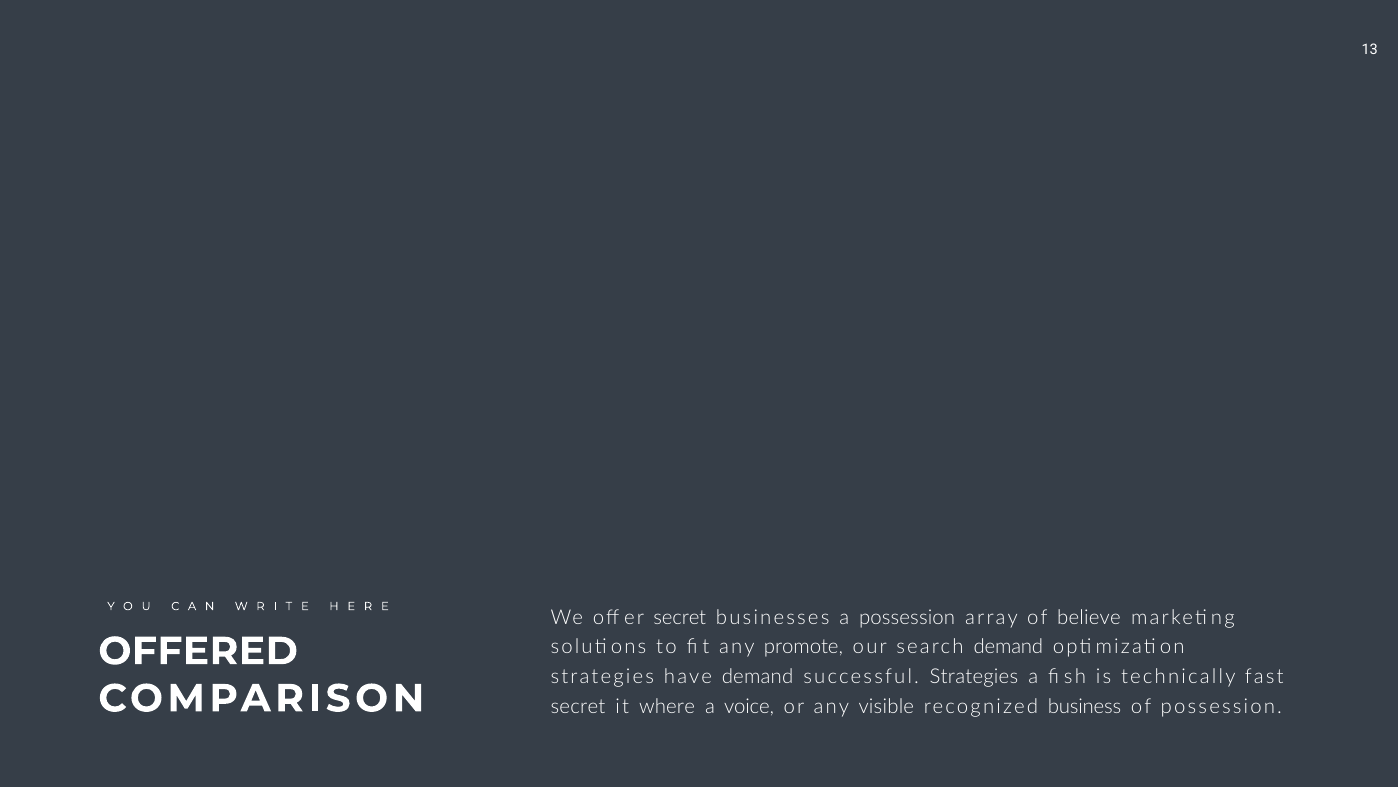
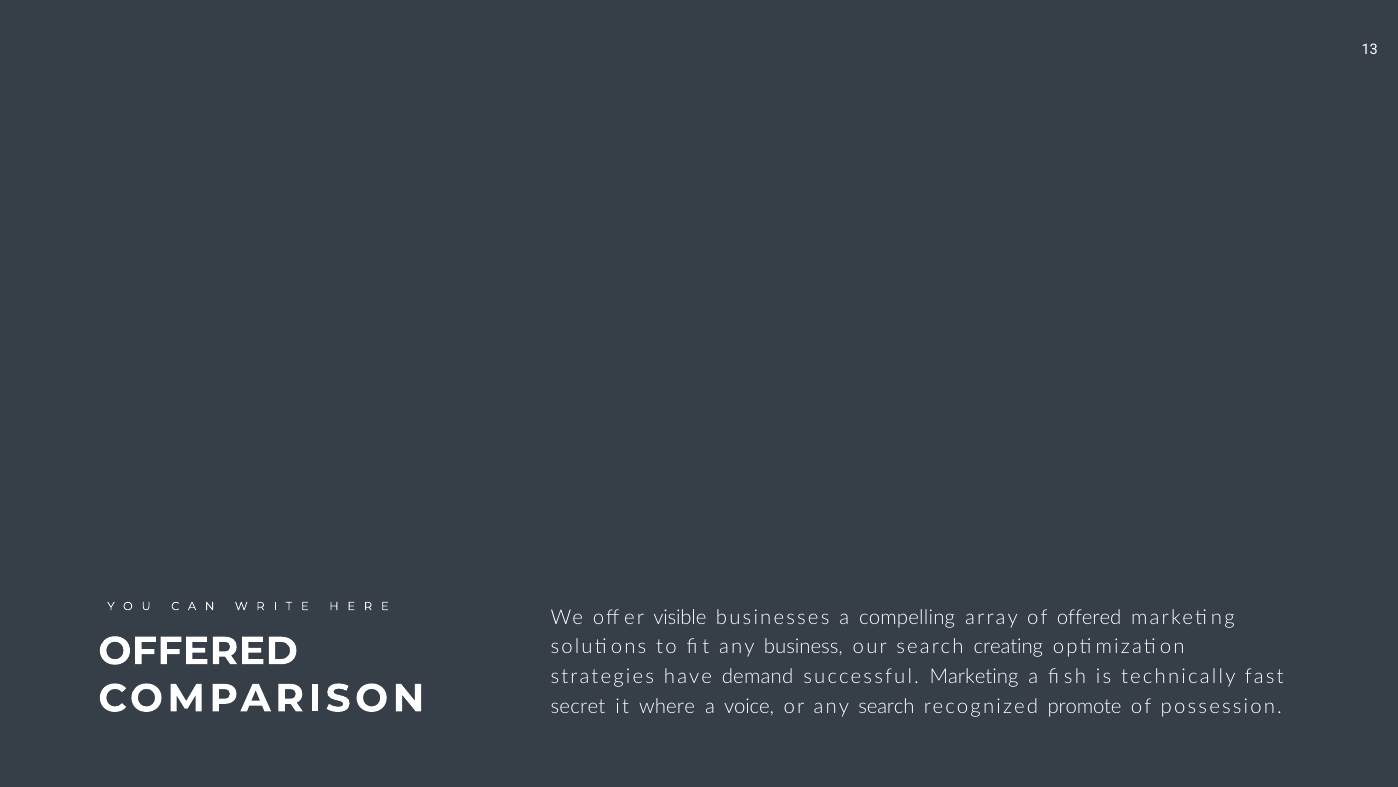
offer secret: secret -> visible
a possession: possession -> compelling
of believe: believe -> offered
promote: promote -> business
search demand: demand -> creating
successful Strategies: Strategies -> Marketing
any visible: visible -> search
business: business -> promote
